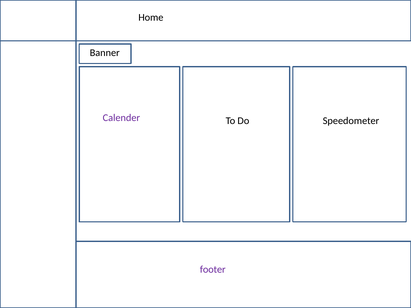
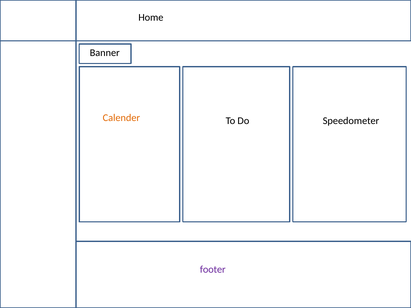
Calender colour: purple -> orange
